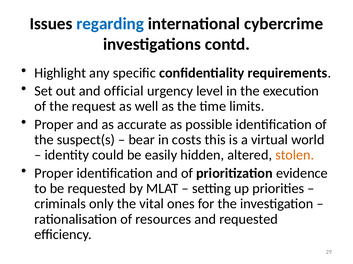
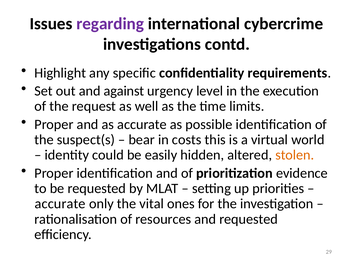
regarding colour: blue -> purple
official: official -> against
criminals at (60, 204): criminals -> accurate
